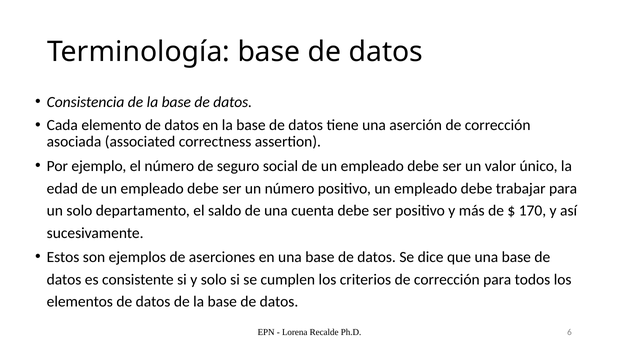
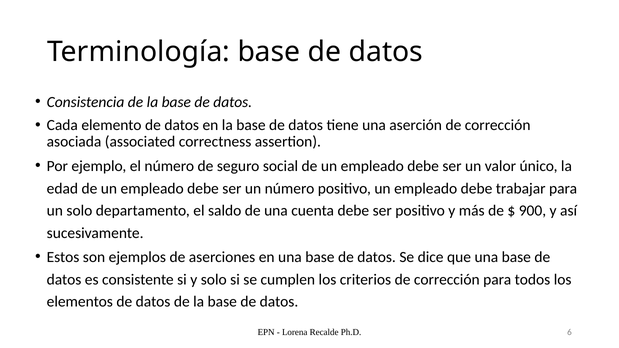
170: 170 -> 900
